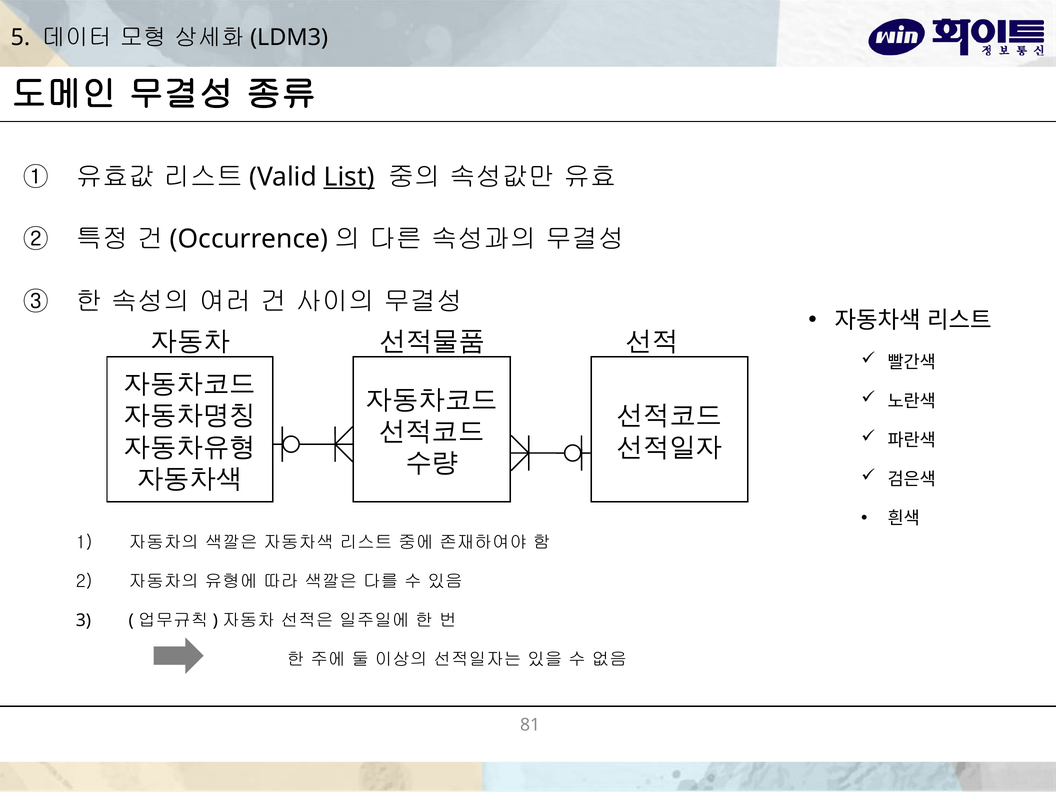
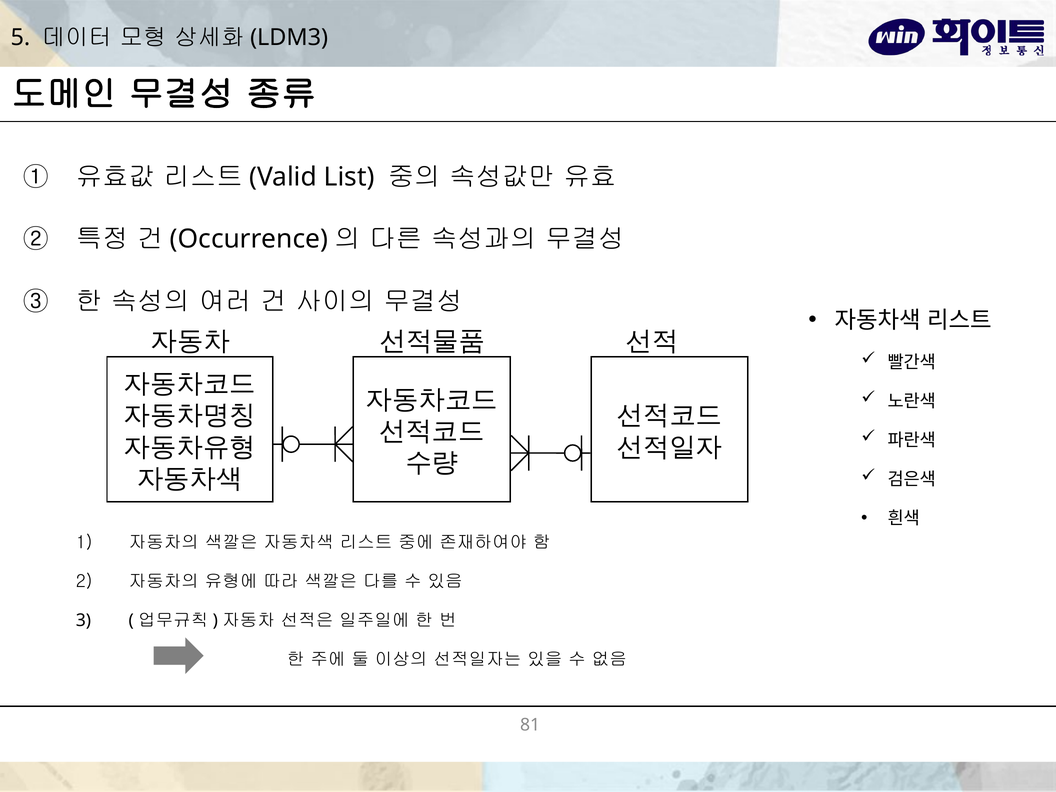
List underline: present -> none
